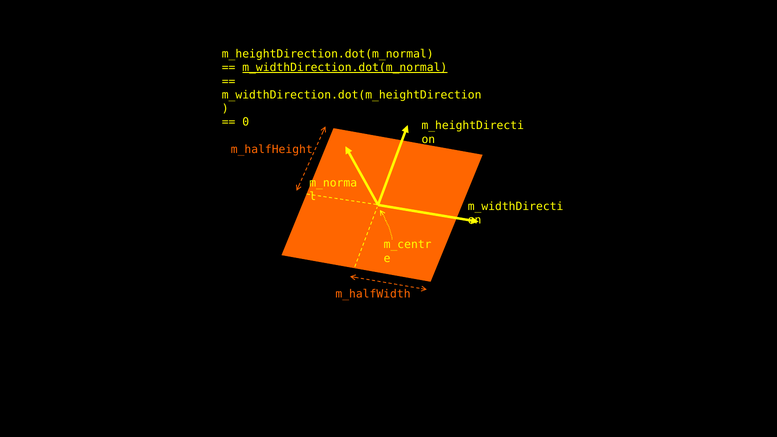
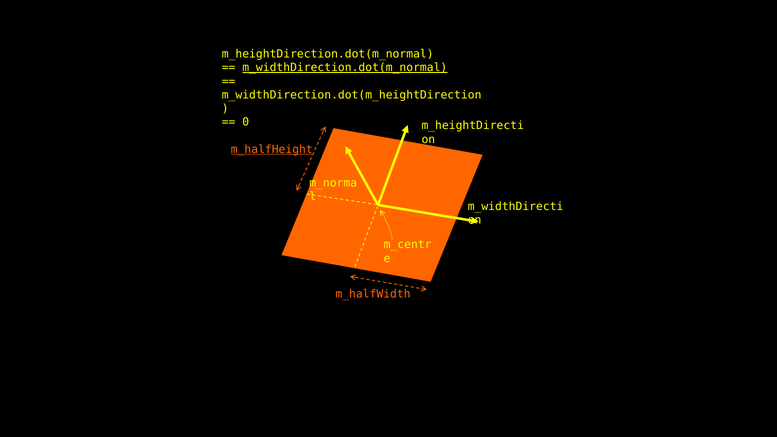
m_halfHeight underline: none -> present
